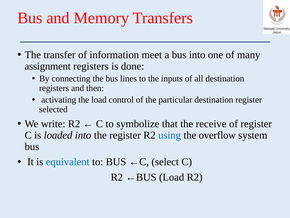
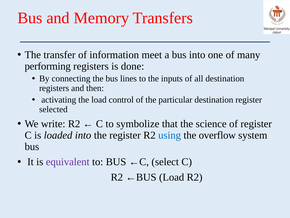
assignment: assignment -> performing
receive: receive -> science
equivalent colour: blue -> purple
